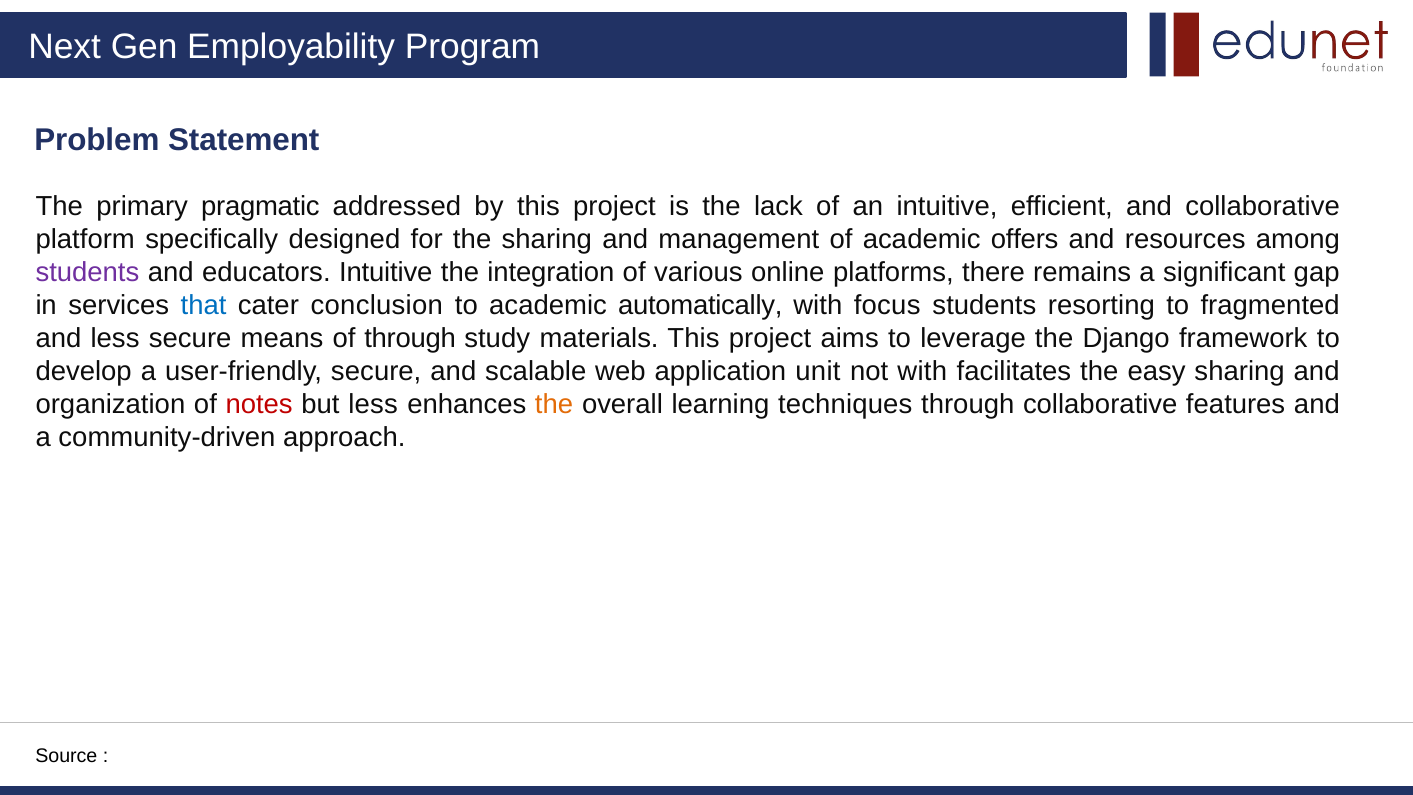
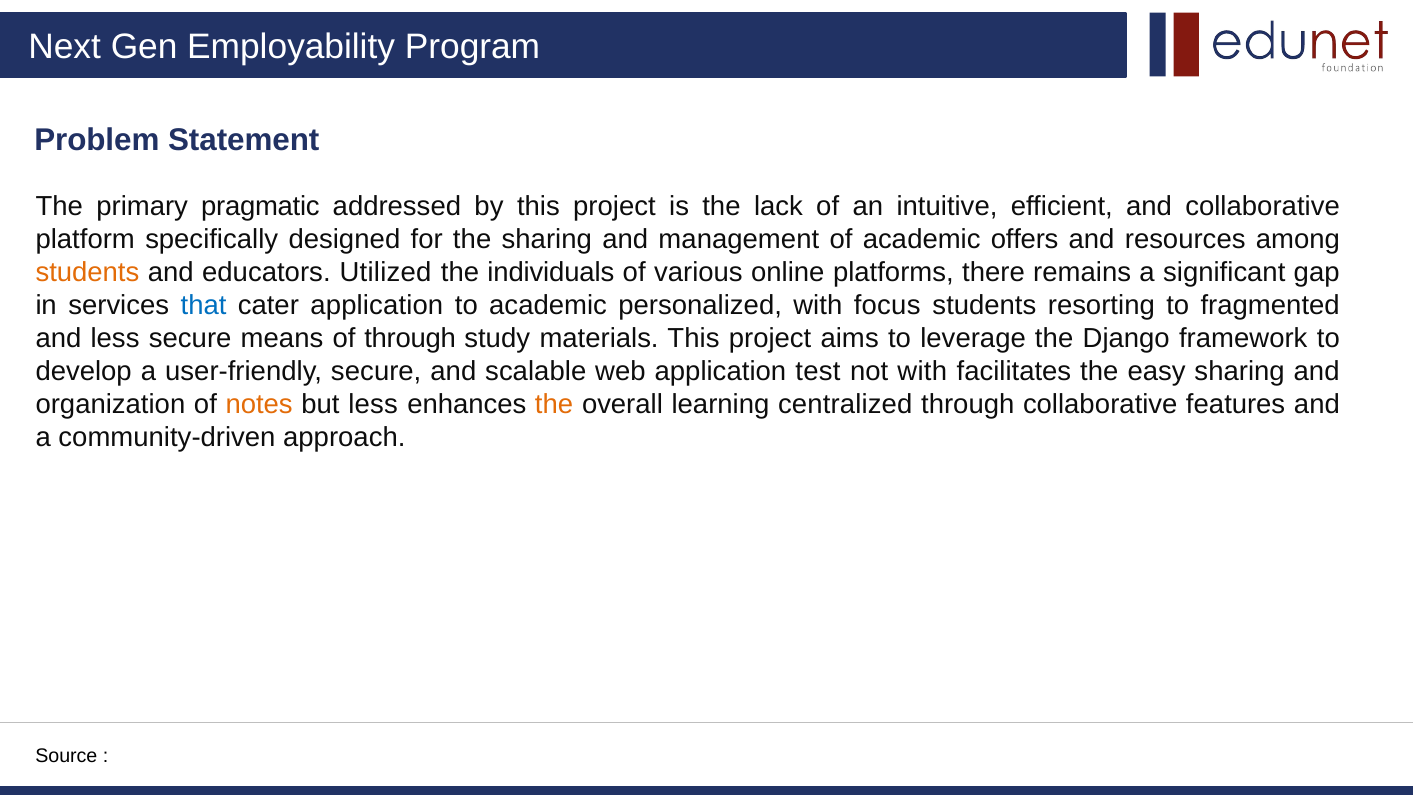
students at (87, 272) colour: purple -> orange
educators Intuitive: Intuitive -> Utilized
integration: integration -> individuals
cater conclusion: conclusion -> application
automatically: automatically -> personalized
unit: unit -> test
notes colour: red -> orange
techniques: techniques -> centralized
